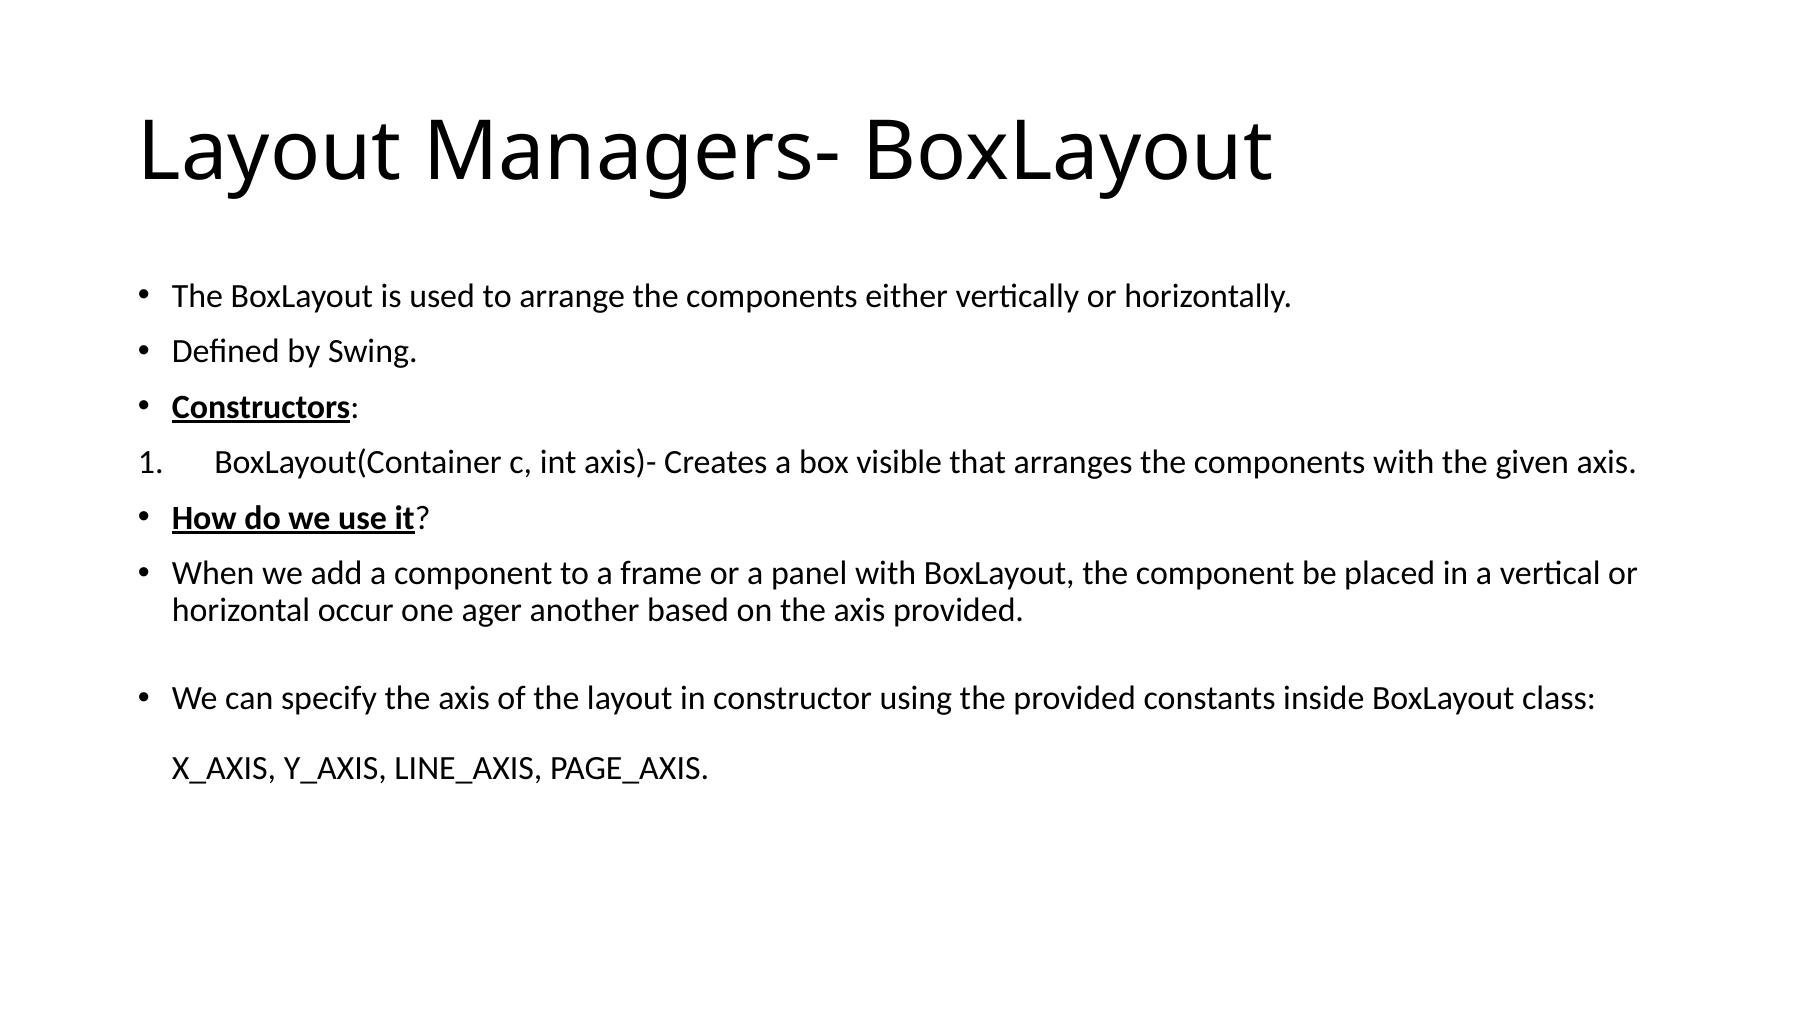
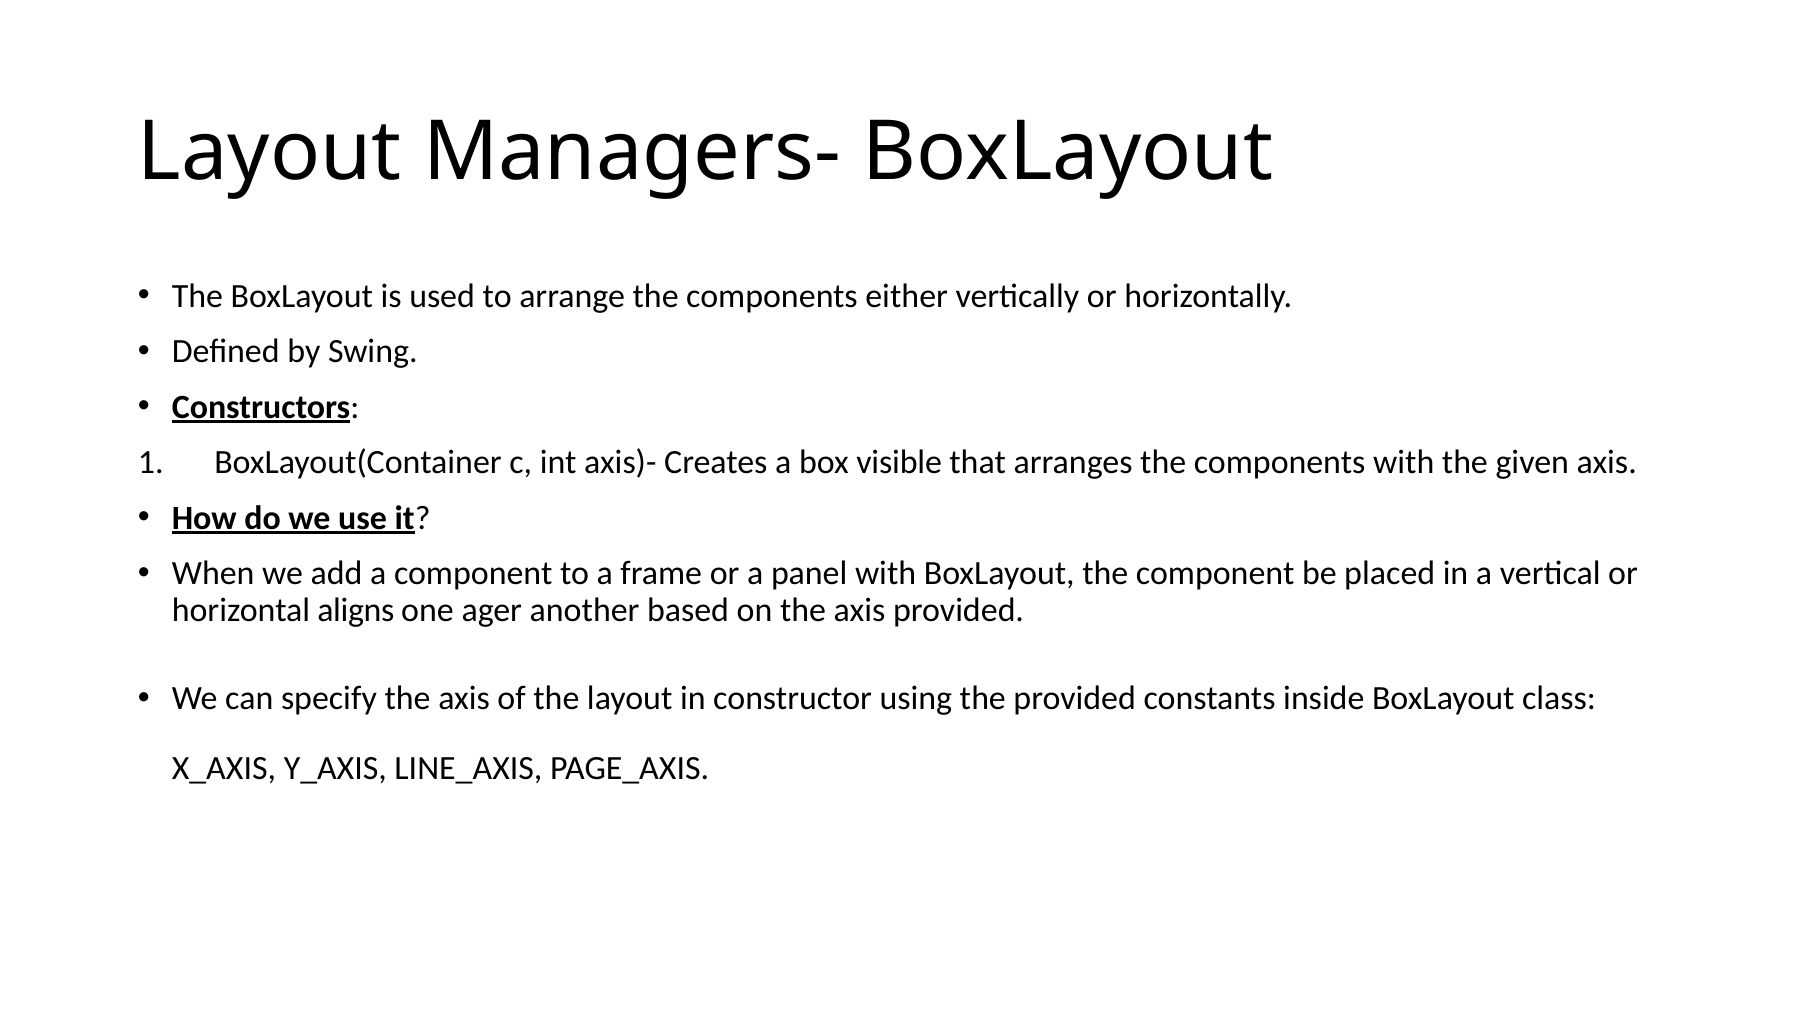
occur: occur -> aligns
